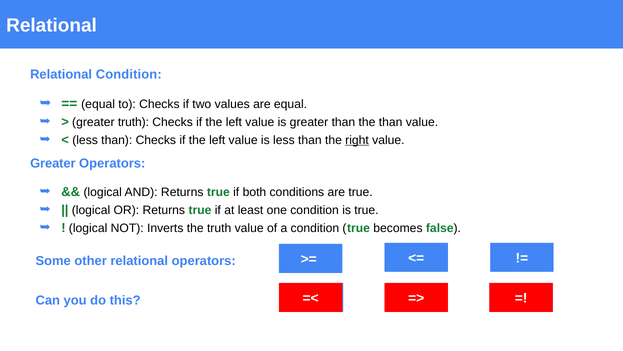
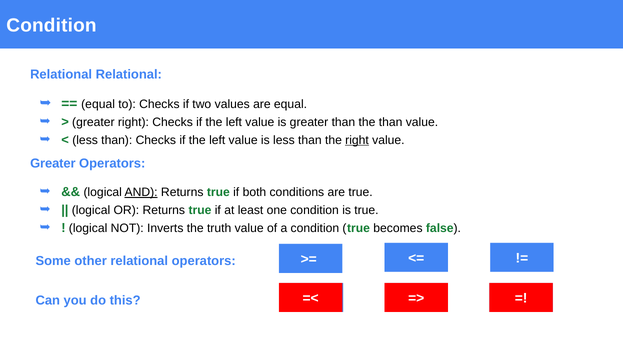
Relational at (52, 25): Relational -> Condition
Relational Condition: Condition -> Relational
greater truth: truth -> right
AND underline: none -> present
